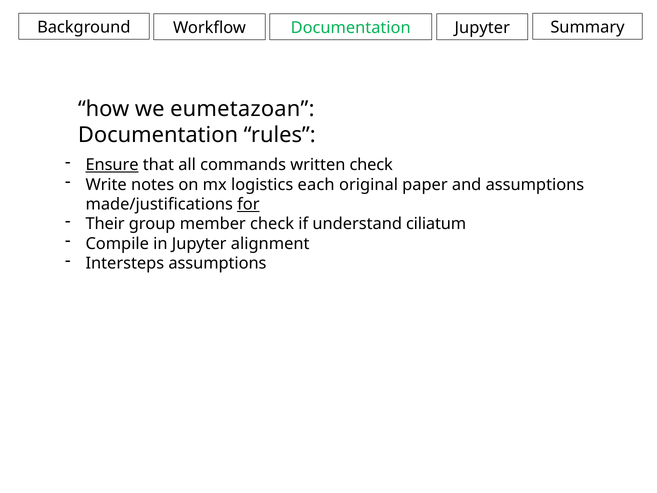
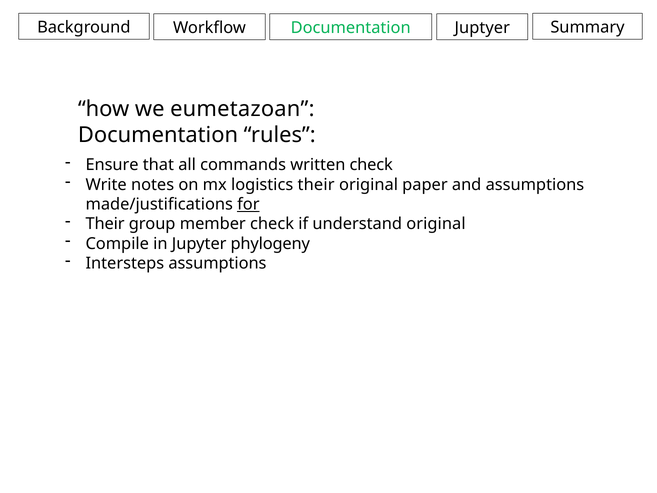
Documentation Jupyter: Jupyter -> Juptyer
Ensure underline: present -> none
logistics each: each -> their
understand ciliatum: ciliatum -> original
alignment: alignment -> phylogeny
